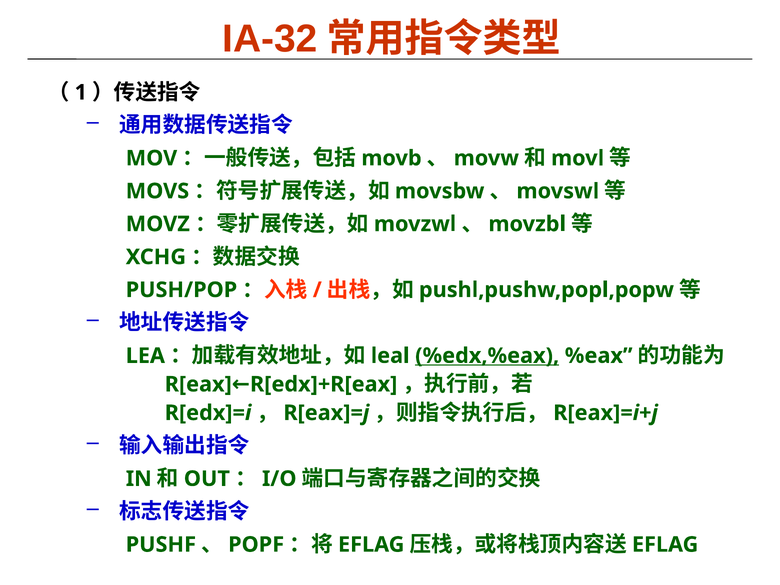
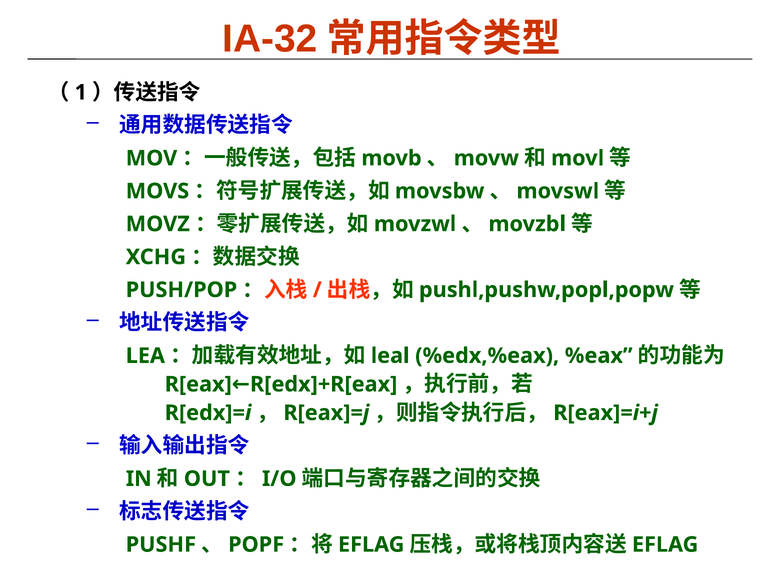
%edx,%eax underline: present -> none
